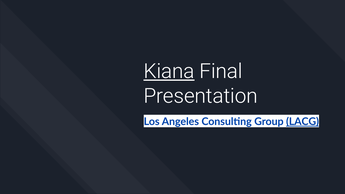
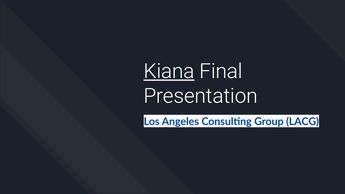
LACG underline: present -> none
